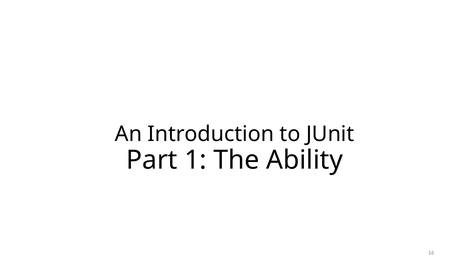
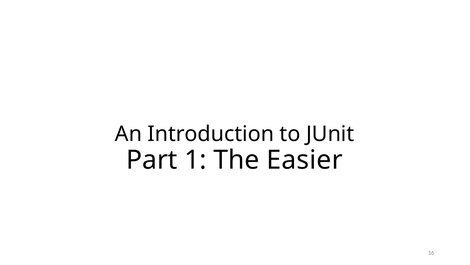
Ability: Ability -> Easier
